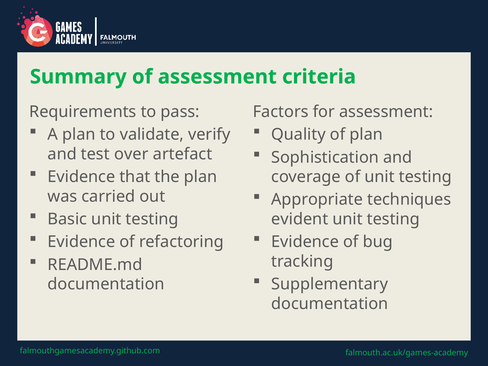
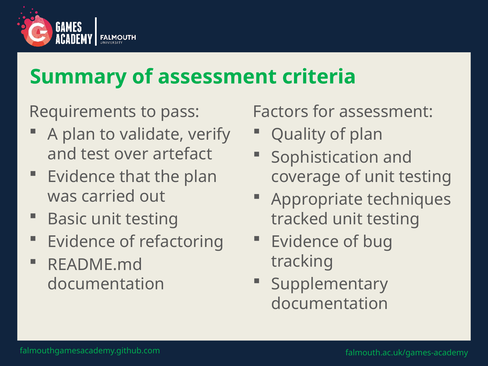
evident: evident -> tracked
